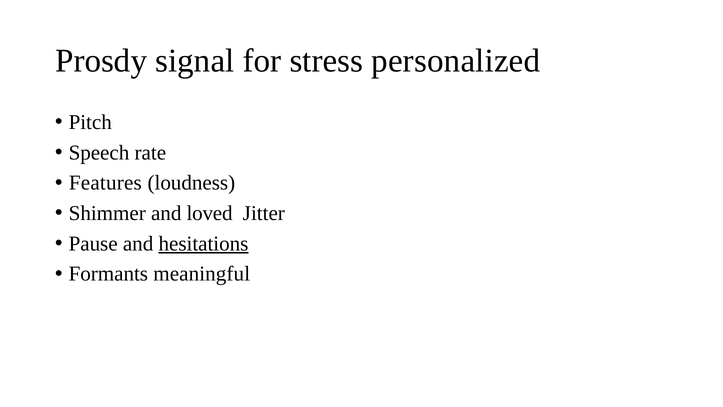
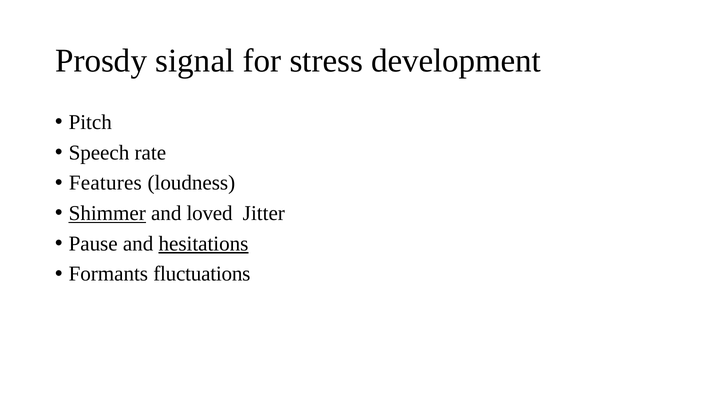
personalized: personalized -> development
Shimmer underline: none -> present
meaningful: meaningful -> fluctuations
